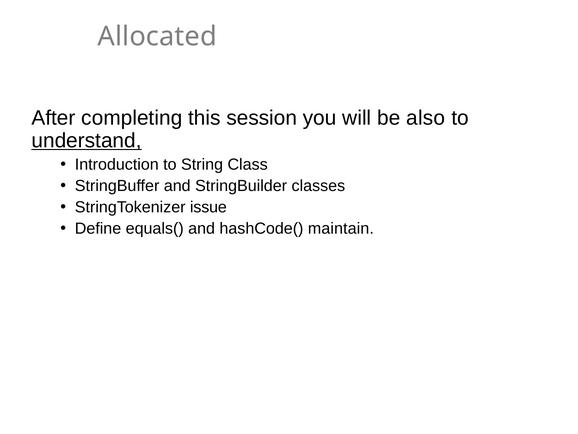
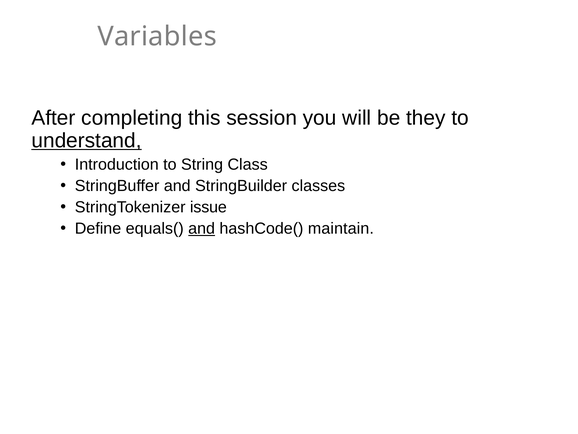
Allocated: Allocated -> Variables
also: also -> they
and at (202, 228) underline: none -> present
